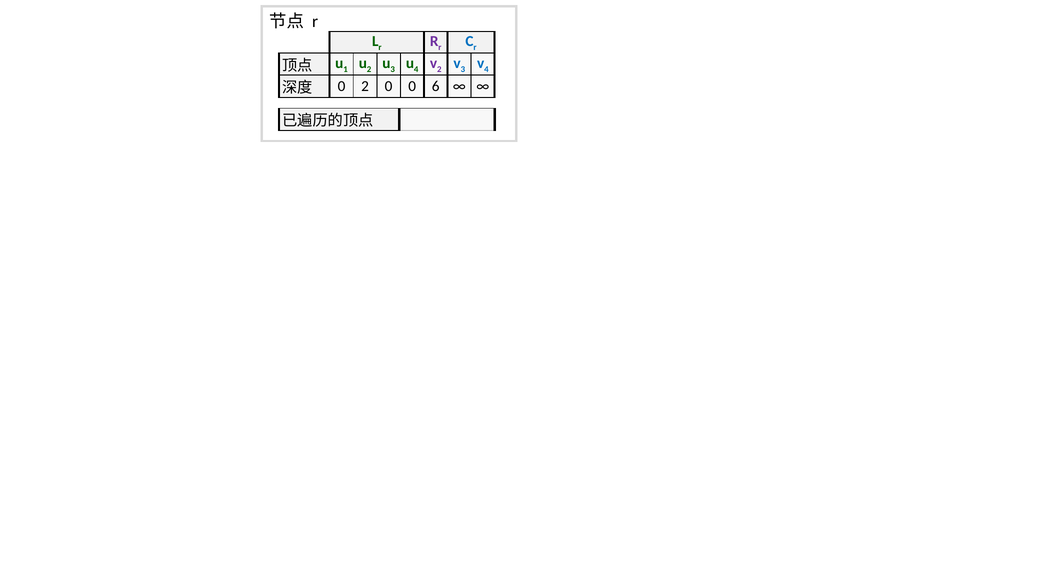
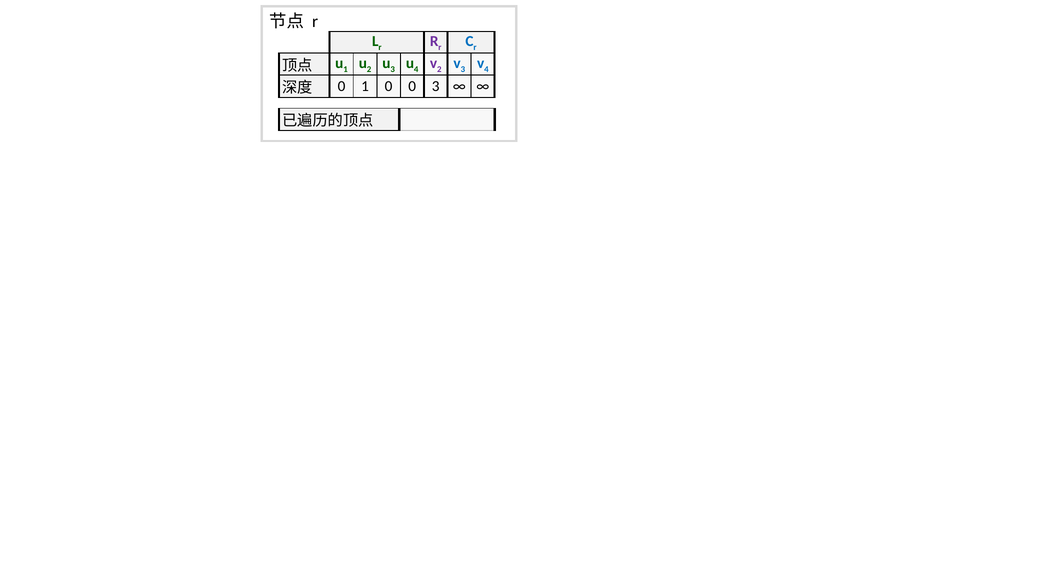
0 2: 2 -> 1
0 6: 6 -> 3
